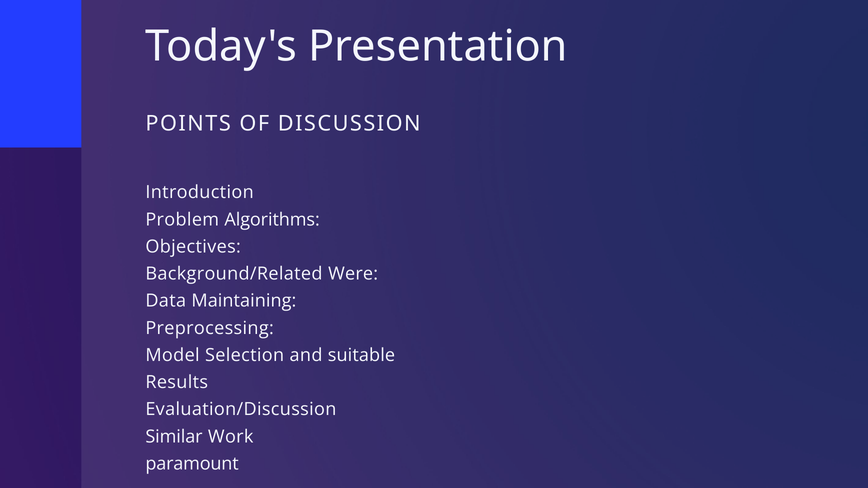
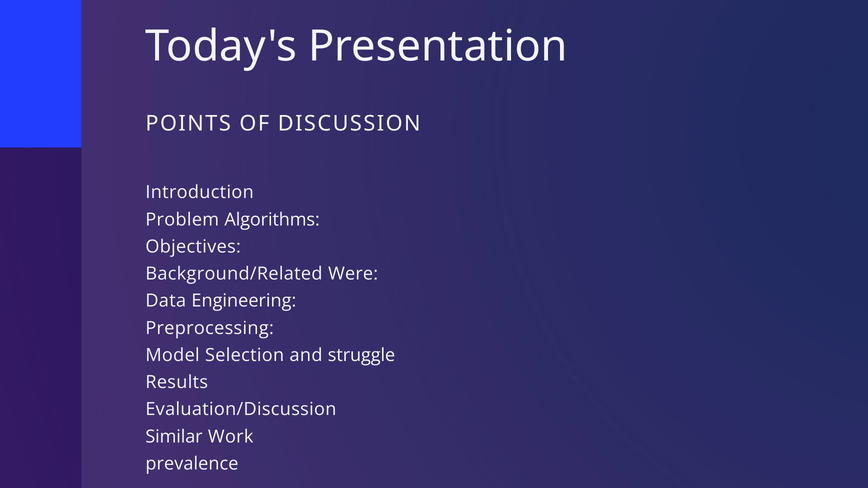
Maintaining: Maintaining -> Engineering
suitable: suitable -> struggle
paramount: paramount -> prevalence
